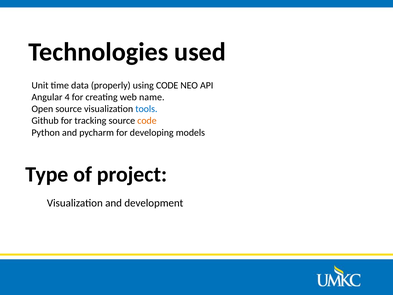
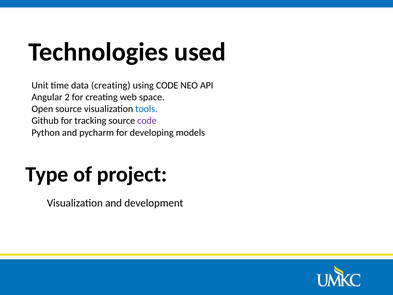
data properly: properly -> creating
4: 4 -> 2
name: name -> space
code at (147, 121) colour: orange -> purple
